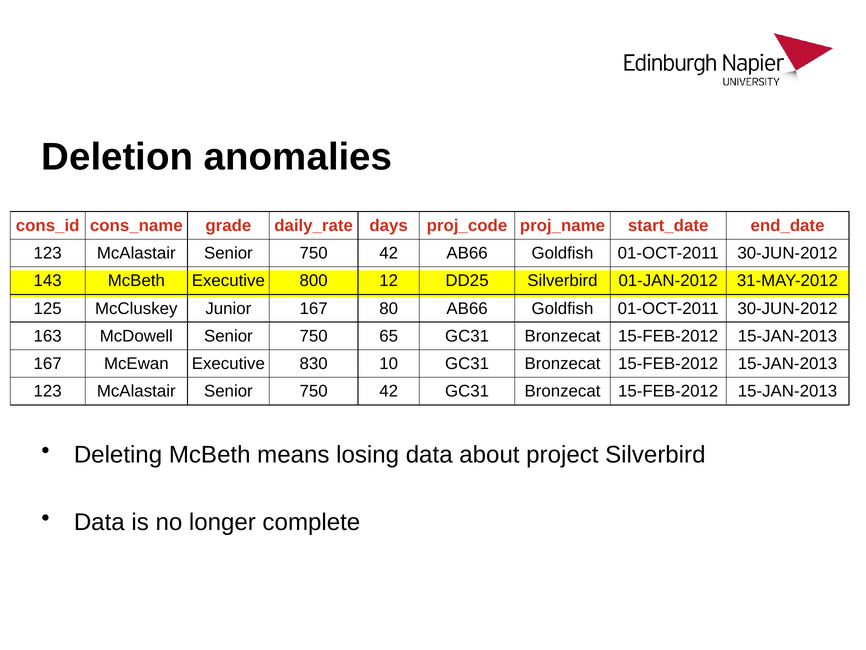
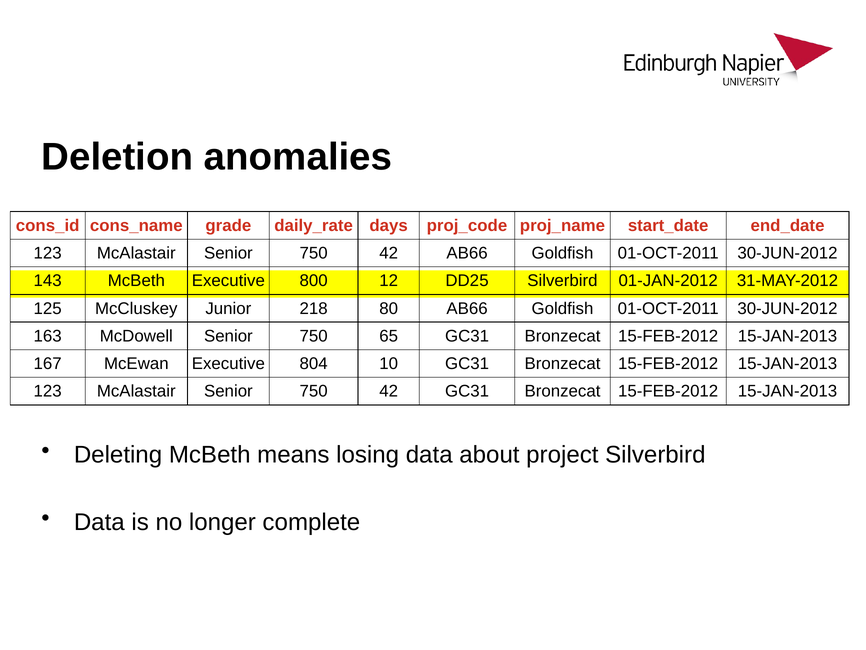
Junior 167: 167 -> 218
830: 830 -> 804
